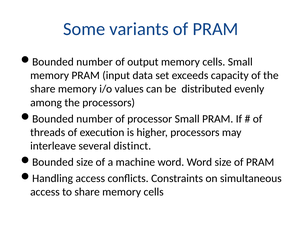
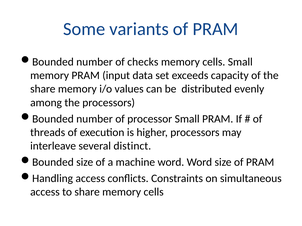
output: output -> checks
